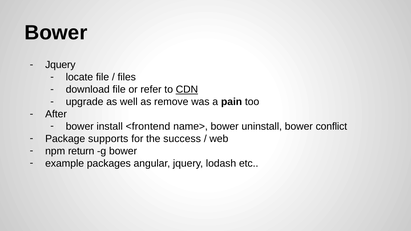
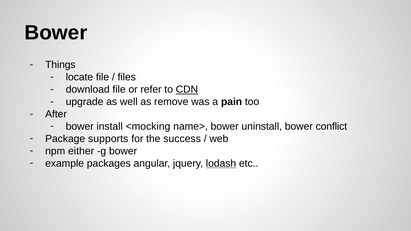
Jquery at (60, 65): Jquery -> Things
<frontend: <frontend -> <mocking
return: return -> either
lodash underline: none -> present
